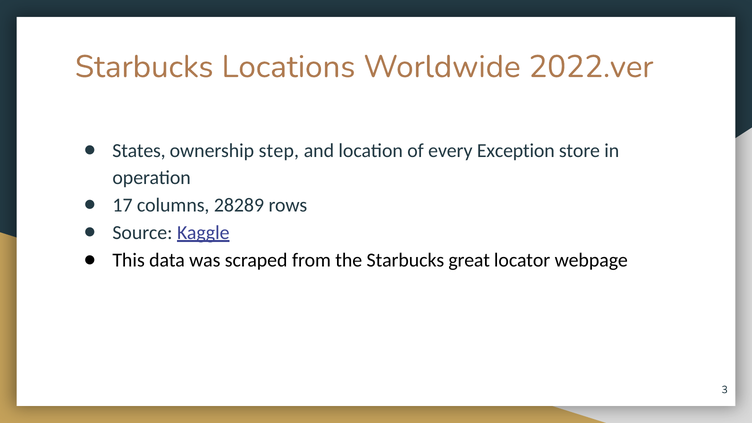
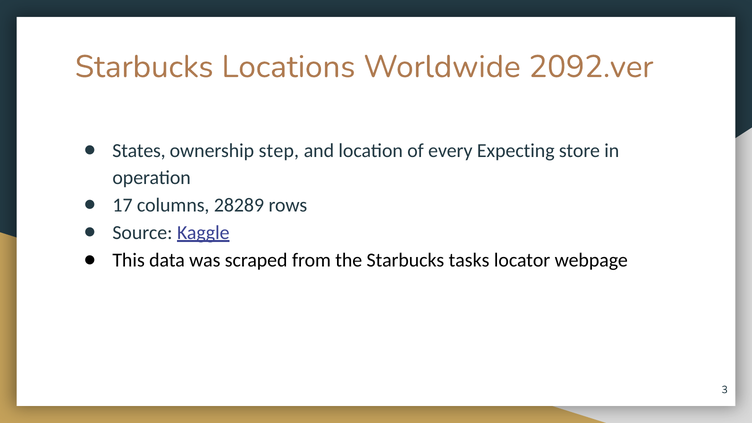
2022.ver: 2022.ver -> 2092.ver
Exception: Exception -> Expecting
great: great -> tasks
